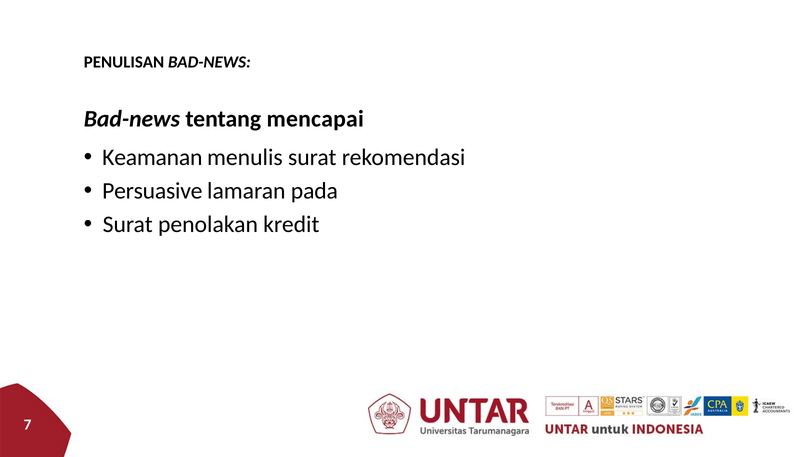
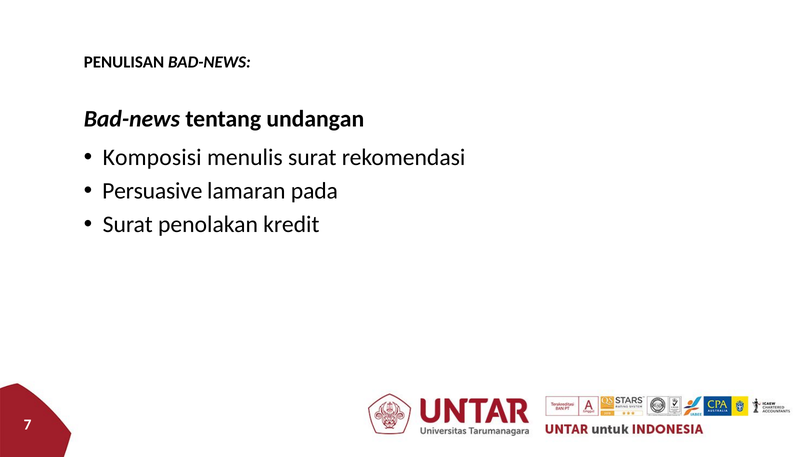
mencapai: mencapai -> undangan
Keamanan: Keamanan -> Komposisi
